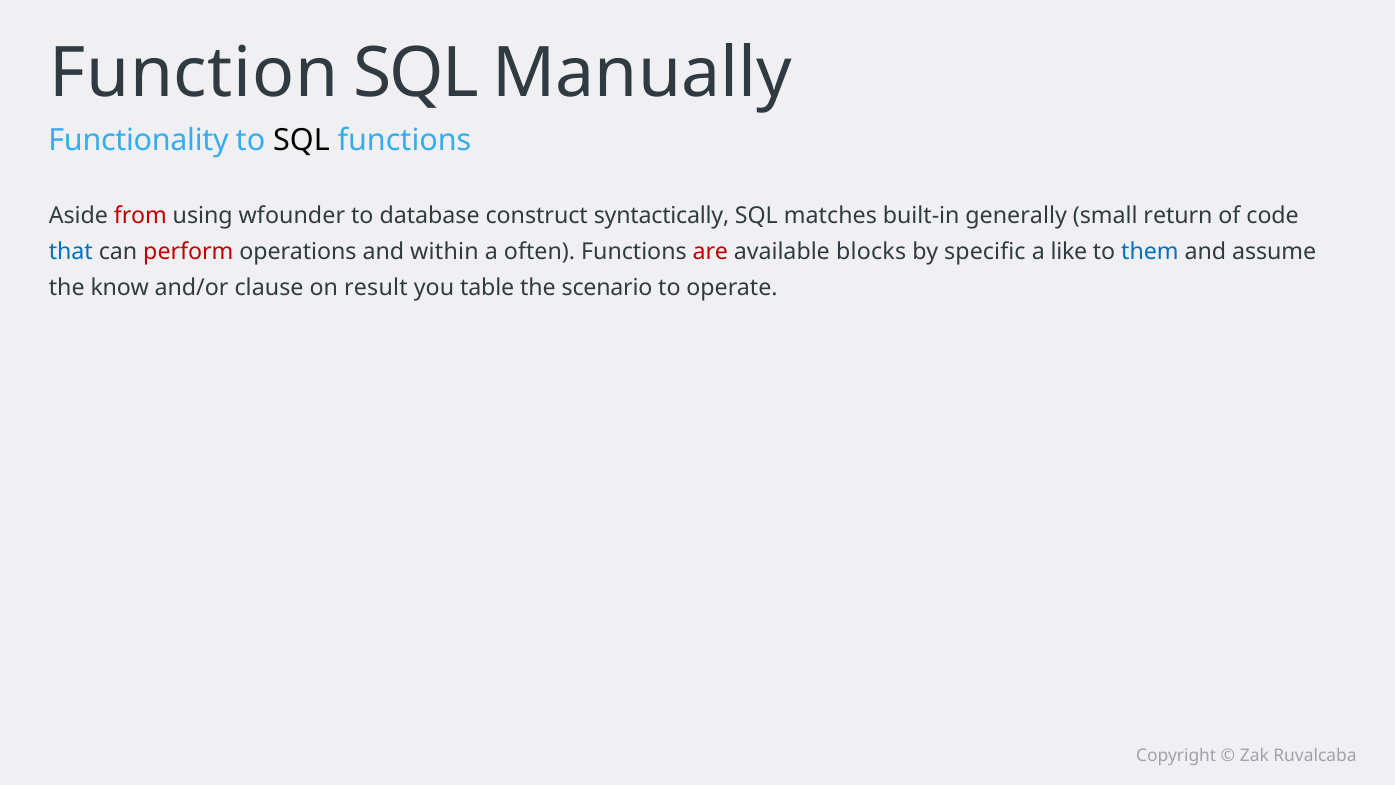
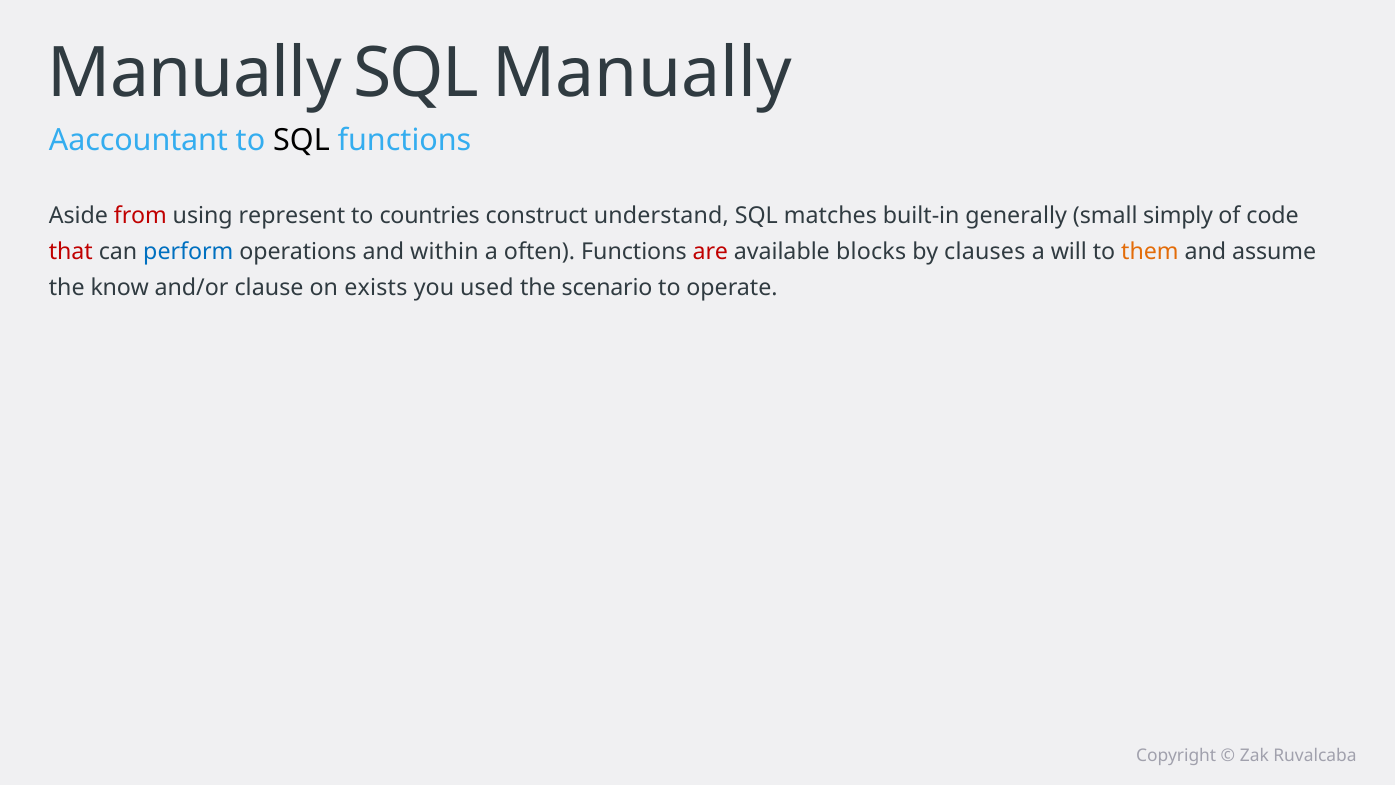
Function at (194, 74): Function -> Manually
Functionality: Functionality -> Aaccountant
wfounder: wfounder -> represent
database: database -> countries
syntactically: syntactically -> understand
return: return -> simply
that colour: blue -> red
perform colour: red -> blue
specific: specific -> clauses
like: like -> will
them colour: blue -> orange
result: result -> exists
table: table -> used
